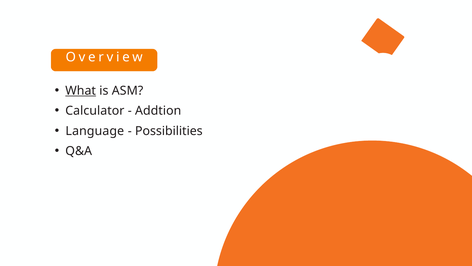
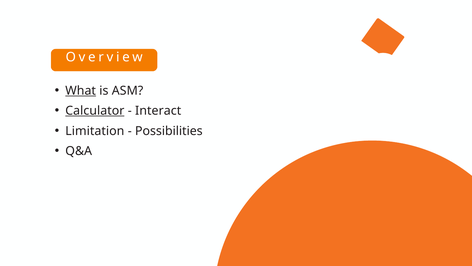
Calculator underline: none -> present
Addtion: Addtion -> Interact
Language: Language -> Limitation
